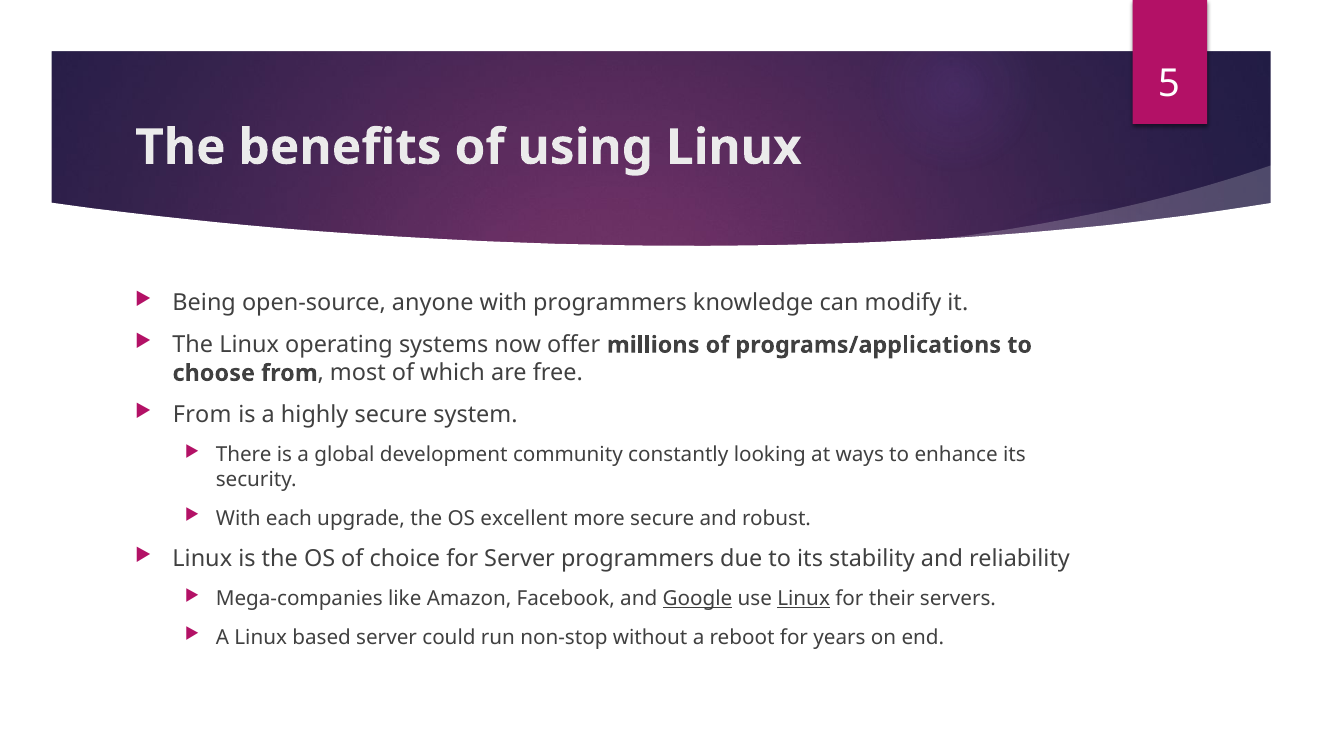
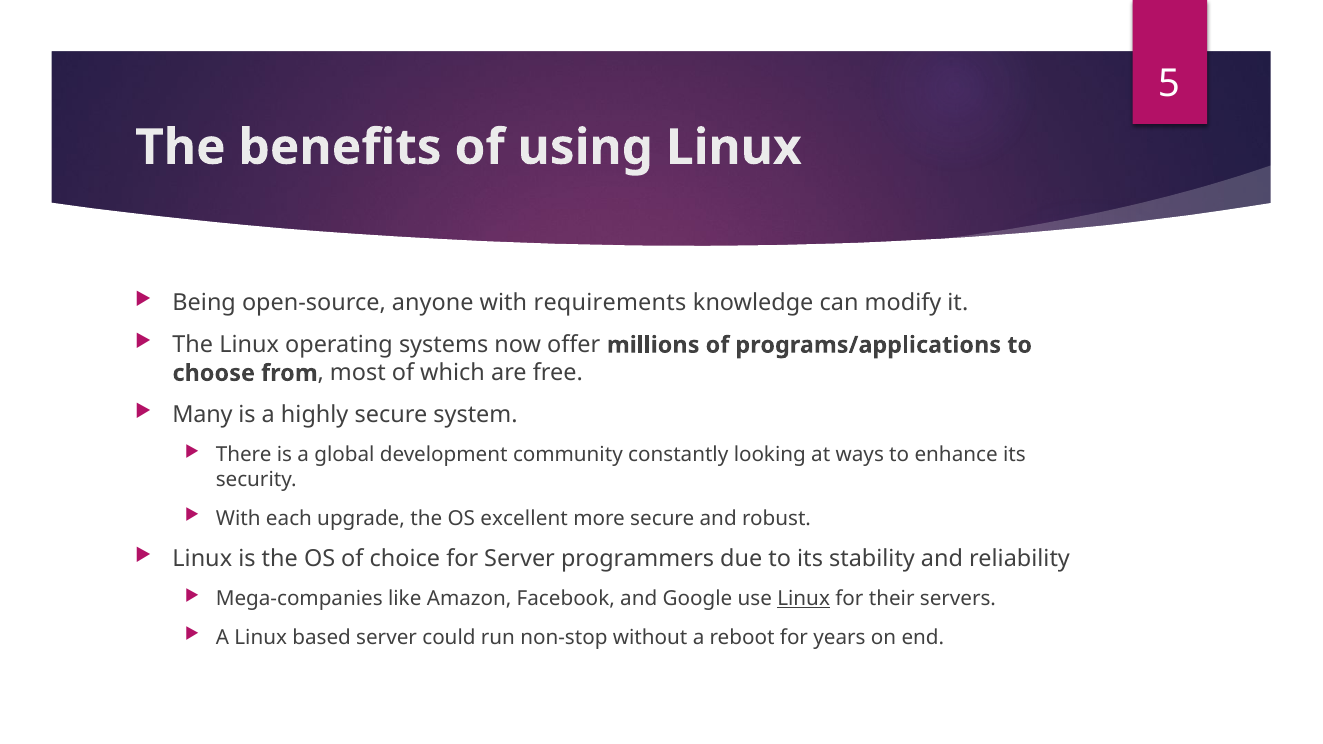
with programmers: programmers -> requirements
From at (202, 415): From -> Many
Google underline: present -> none
